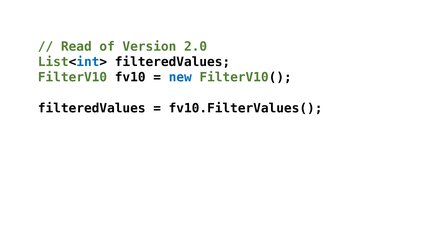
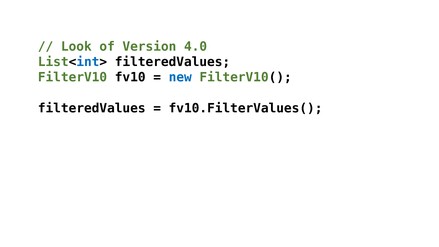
Read: Read -> Look
2.0: 2.0 -> 4.0
